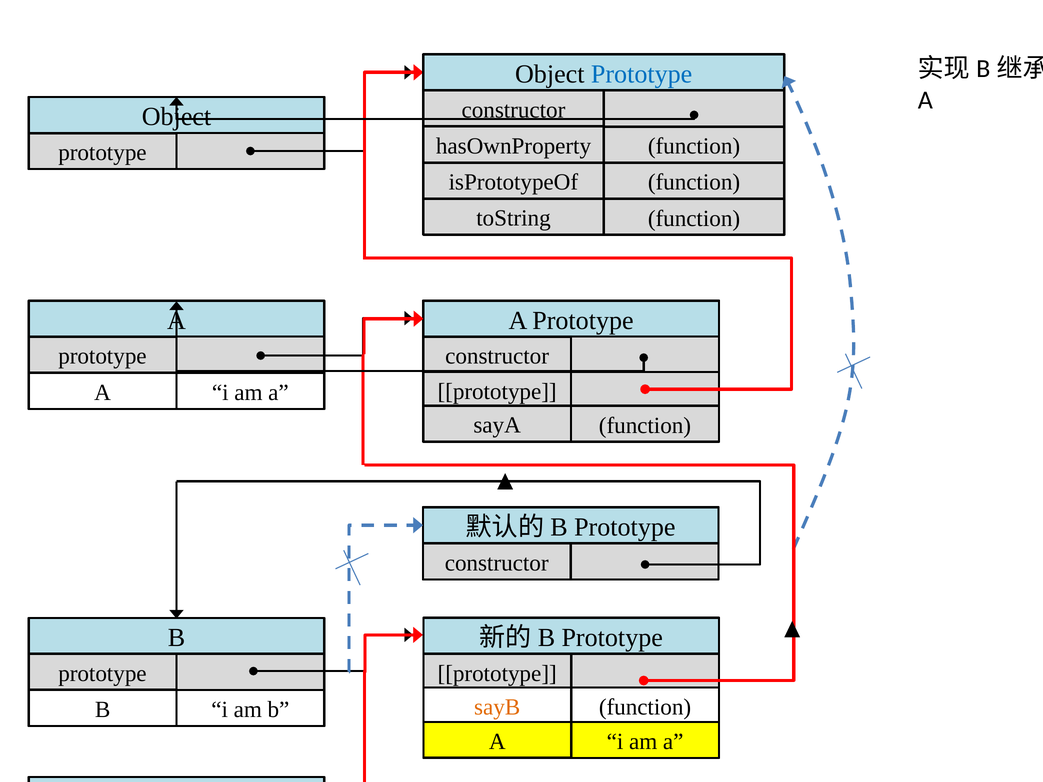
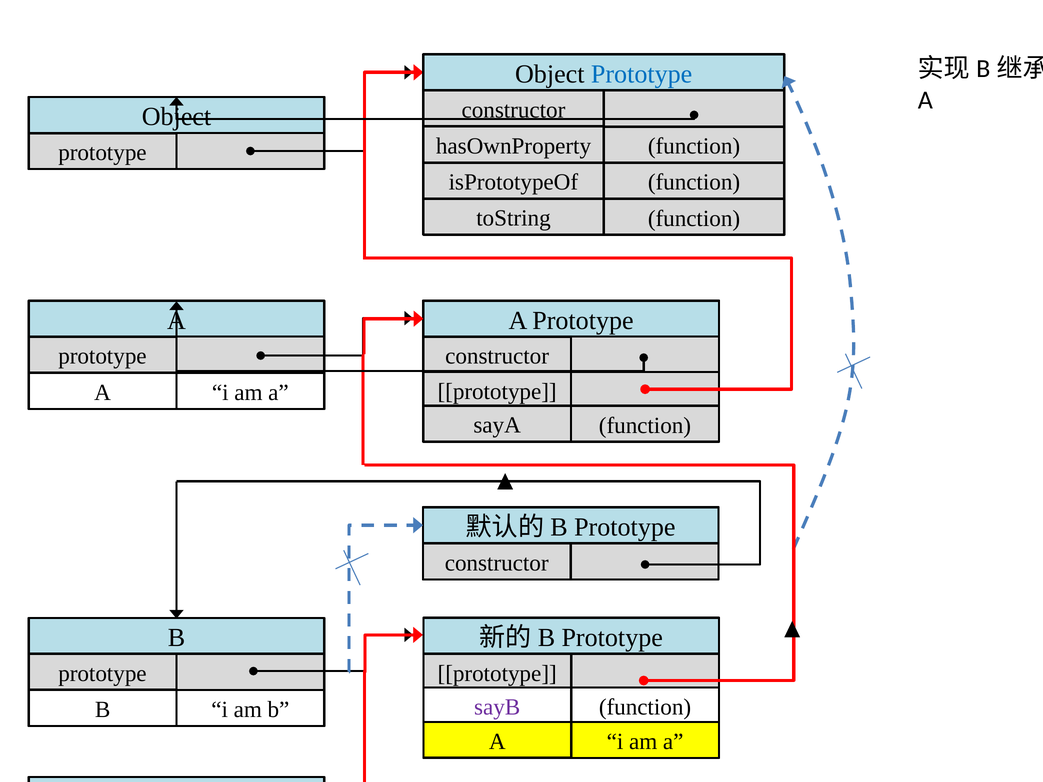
sayB colour: orange -> purple
